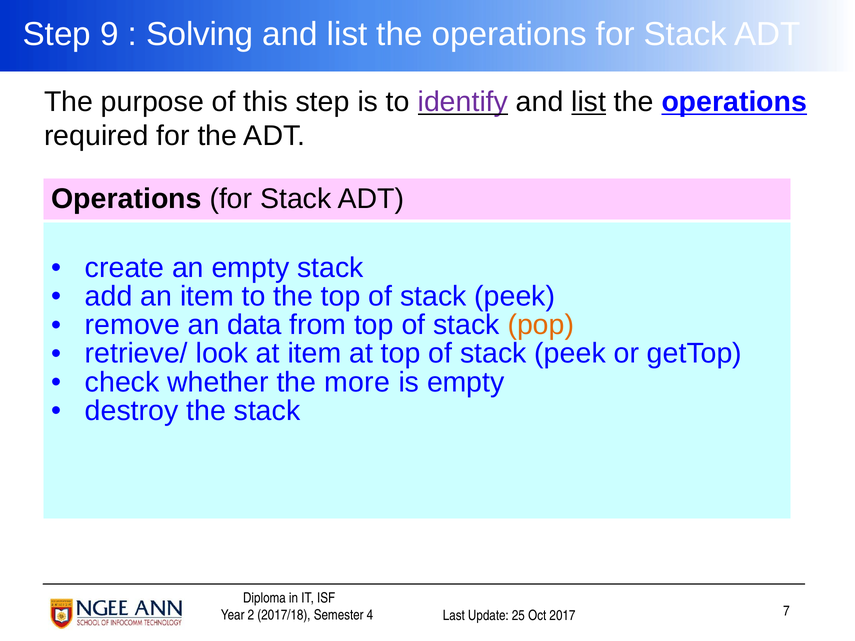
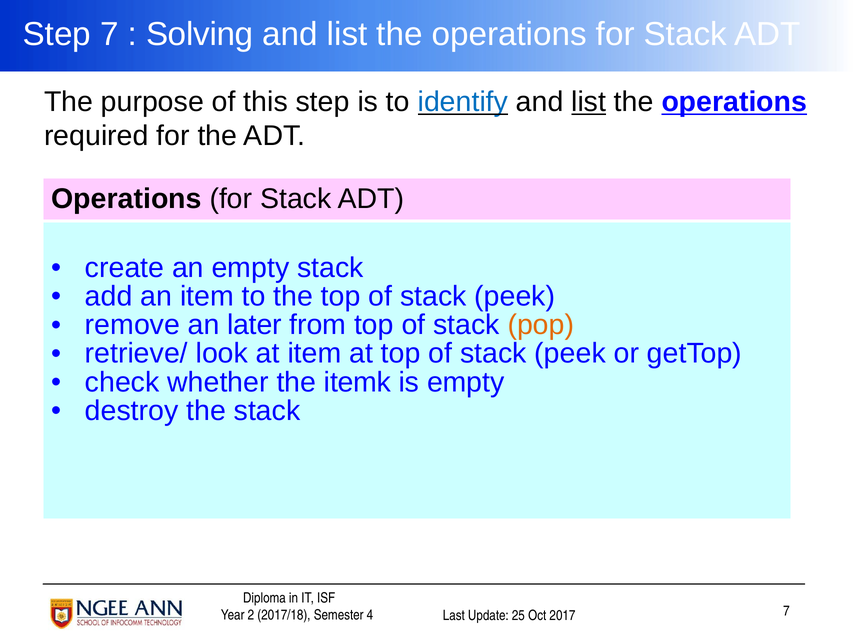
Step 9: 9 -> 7
identify colour: purple -> blue
data: data -> later
more: more -> itemk
